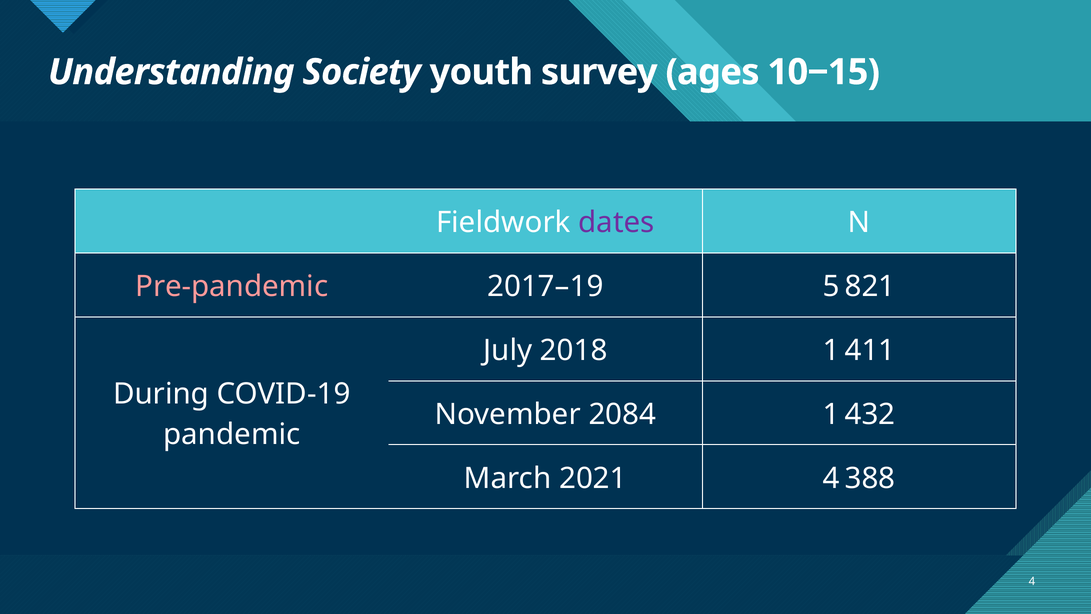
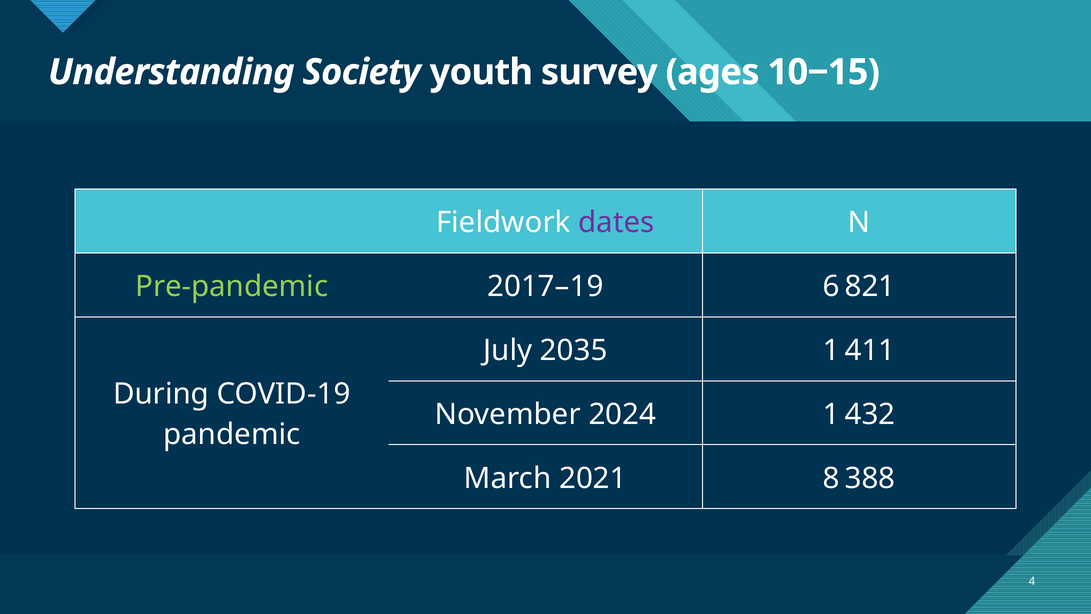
Pre-pandemic colour: pink -> light green
5: 5 -> 6
2018: 2018 -> 2035
2084: 2084 -> 2024
2021 4: 4 -> 8
